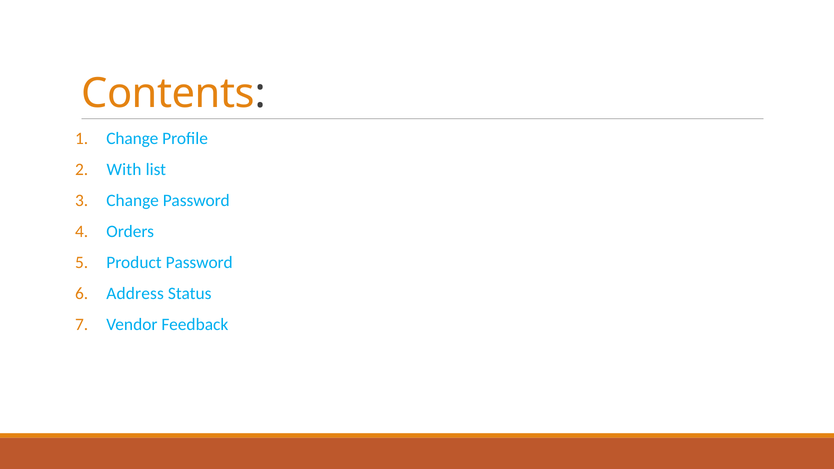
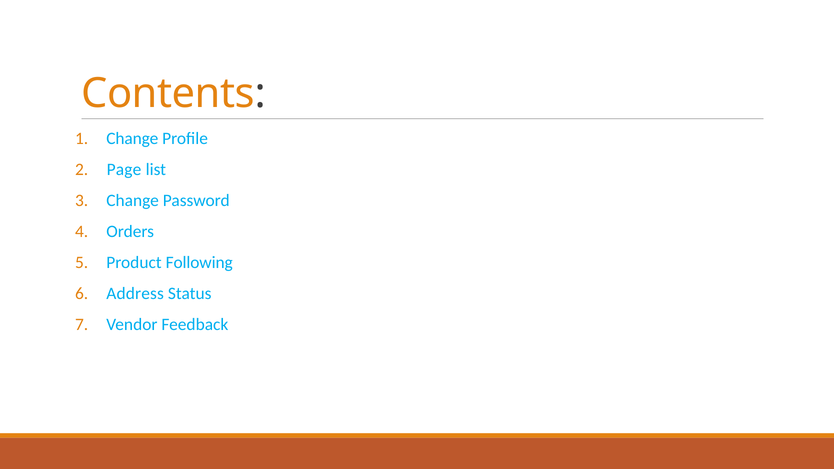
With: With -> Page
Product Password: Password -> Following
